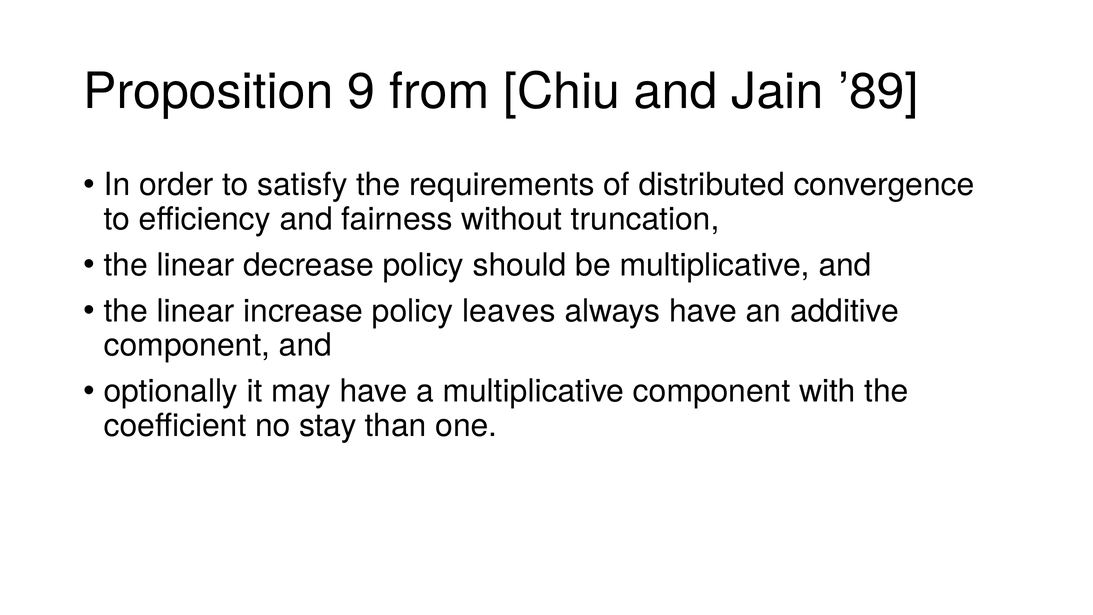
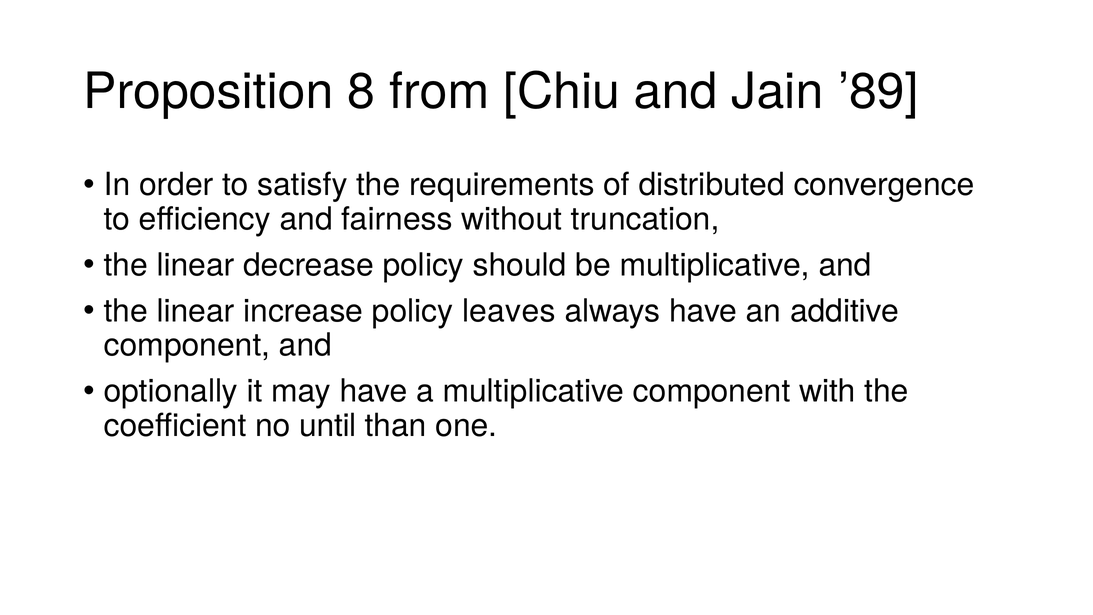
9: 9 -> 8
stay: stay -> until
